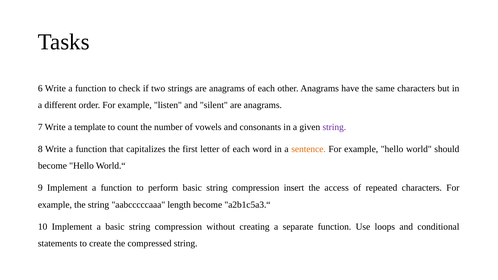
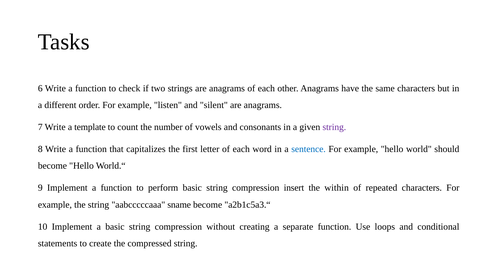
sentence colour: orange -> blue
access: access -> within
length: length -> sname
